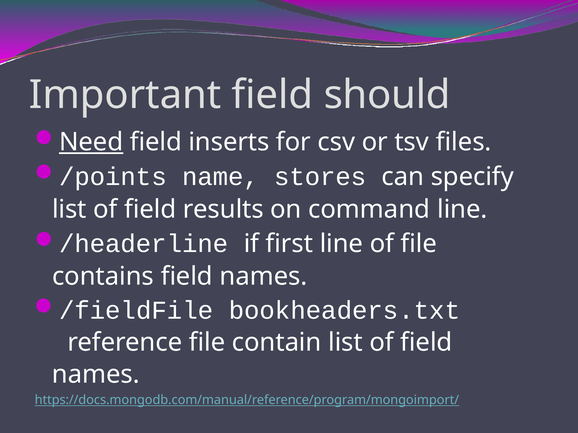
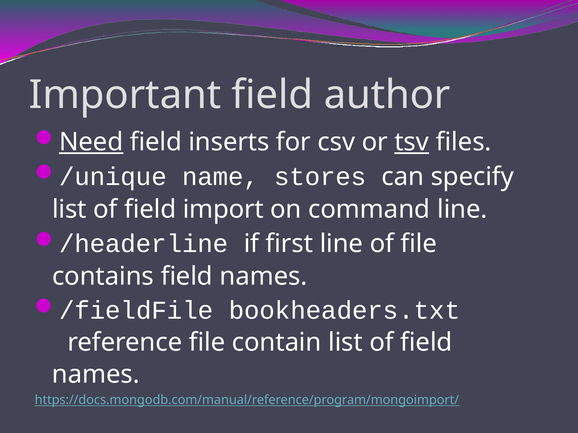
should: should -> author
tsv underline: none -> present
/points: /points -> /unique
results: results -> import
